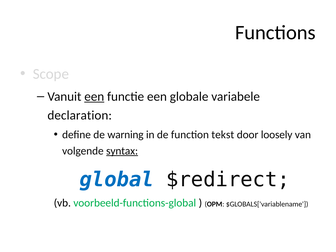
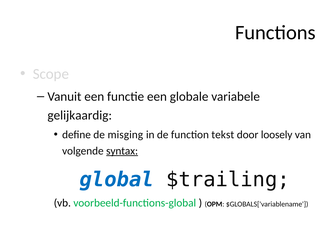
een at (94, 97) underline: present -> none
declaration: declaration -> gelijkaardig
warning: warning -> misging
$redirect: $redirect -> $trailing
